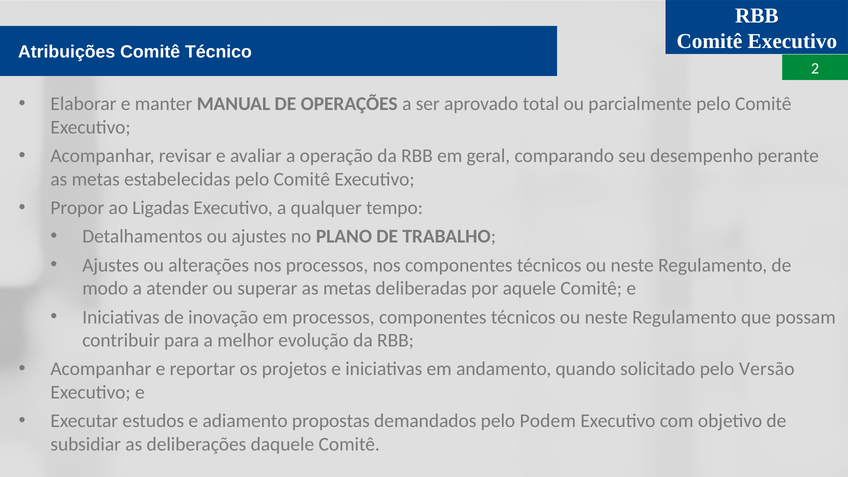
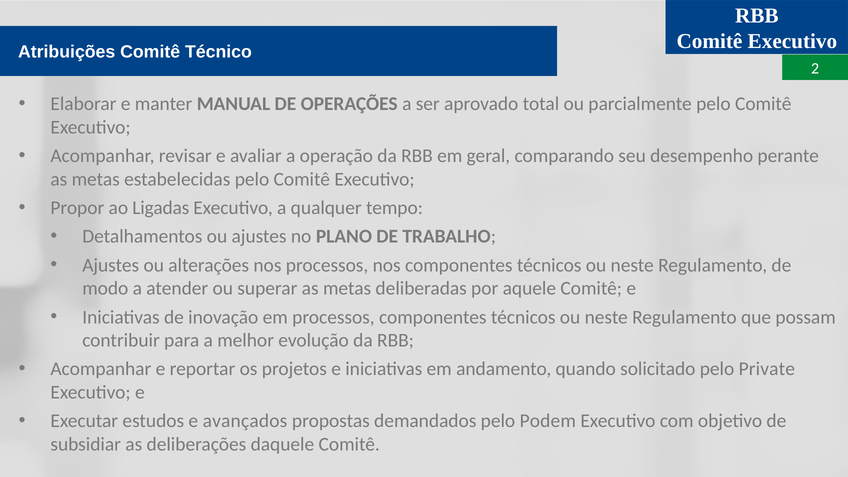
Versão: Versão -> Private
adiamento: adiamento -> avançados
